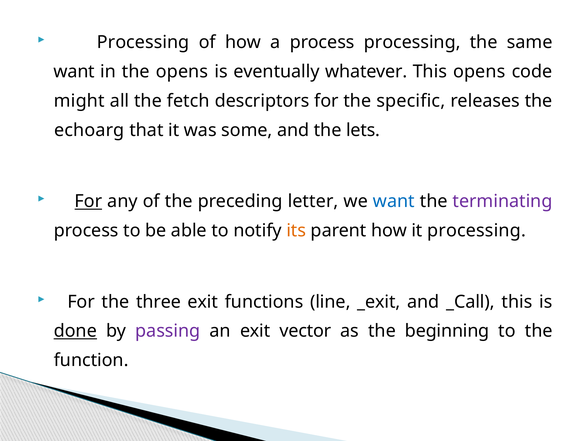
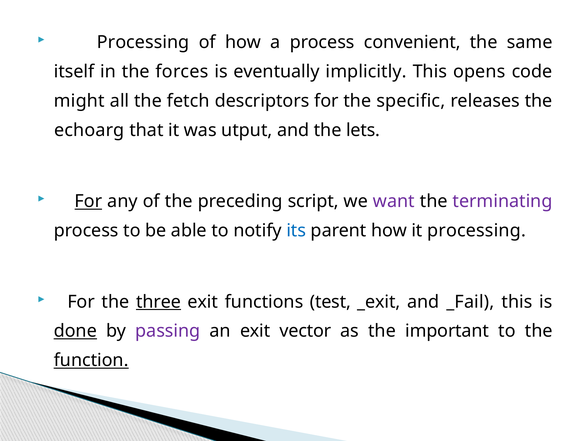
process processing: processing -> convenient
want at (74, 72): want -> itself
the opens: opens -> forces
whatever: whatever -> implicitly
some: some -> utput
letter: letter -> script
want at (394, 201) colour: blue -> purple
its colour: orange -> blue
three underline: none -> present
line: line -> test
_Call: _Call -> _Fail
beginning: beginning -> important
function underline: none -> present
